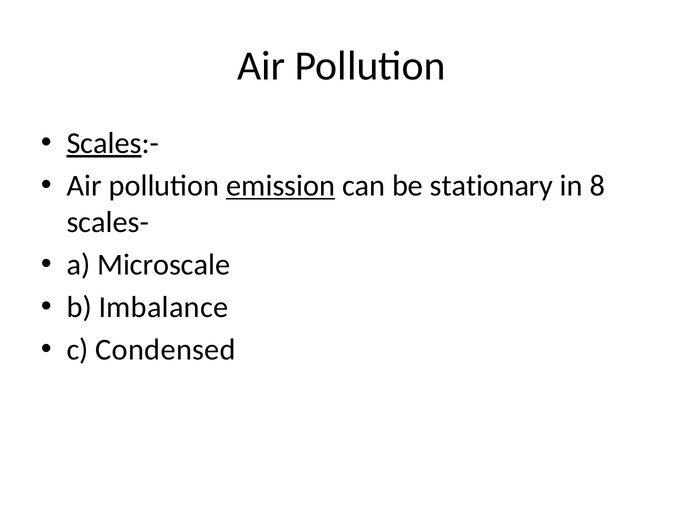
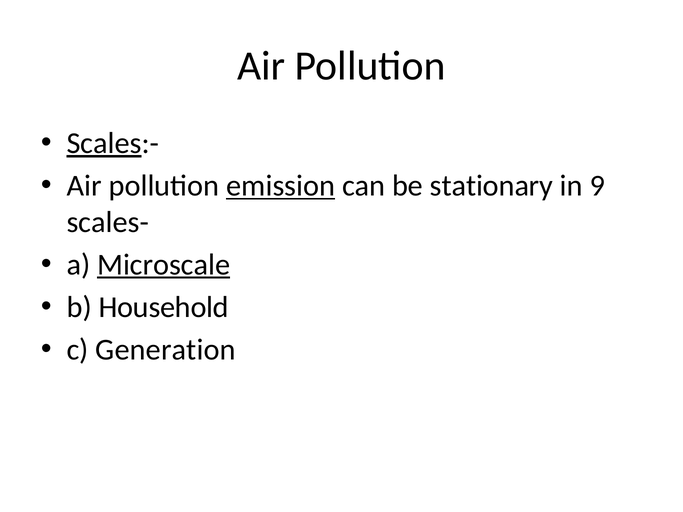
8: 8 -> 9
Microscale underline: none -> present
Imbalance: Imbalance -> Household
Condensed: Condensed -> Generation
